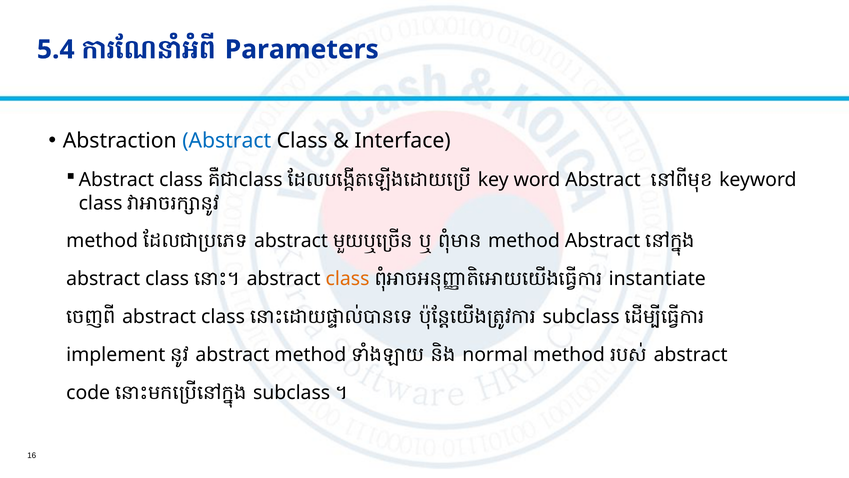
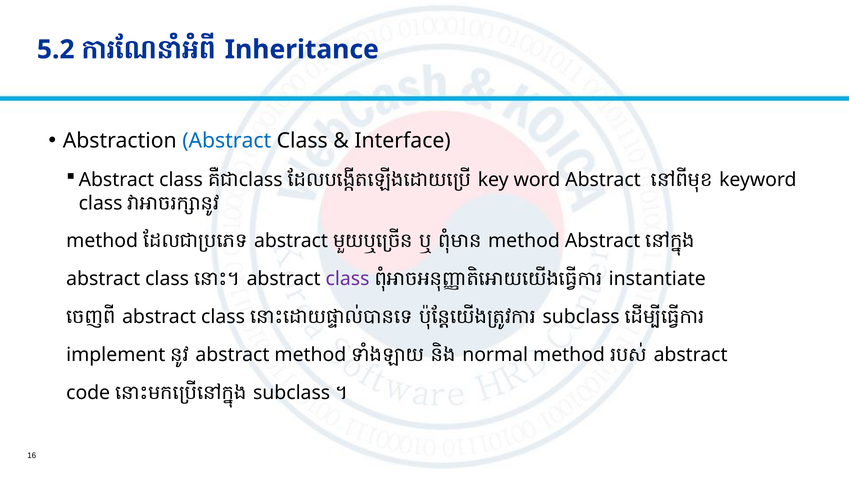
5.4: 5.4 -> 5.2
Parameters: Parameters -> Inheritance
class at (348, 279) colour: orange -> purple
